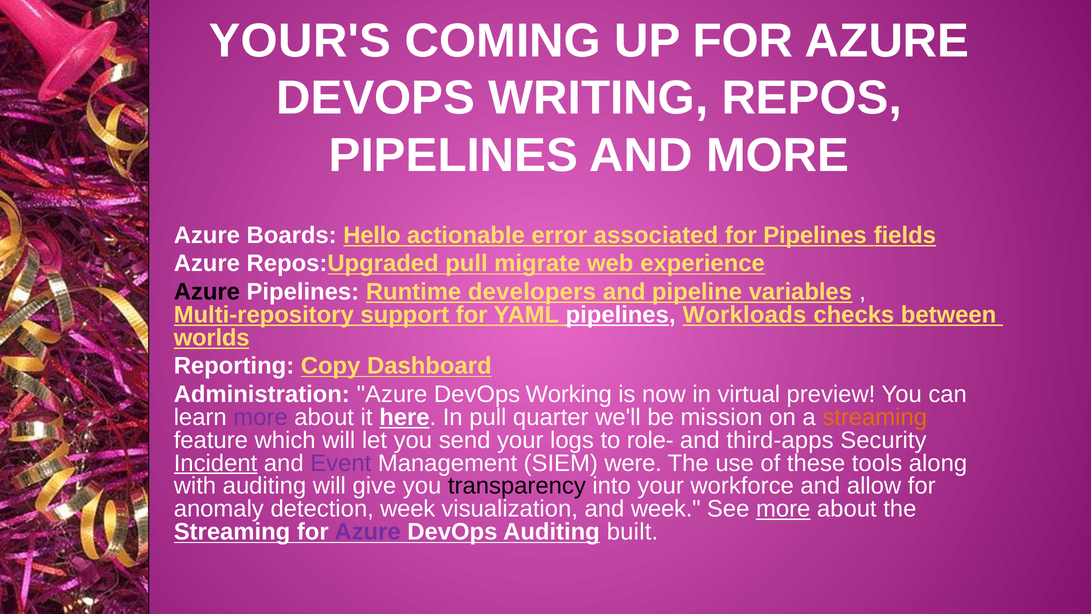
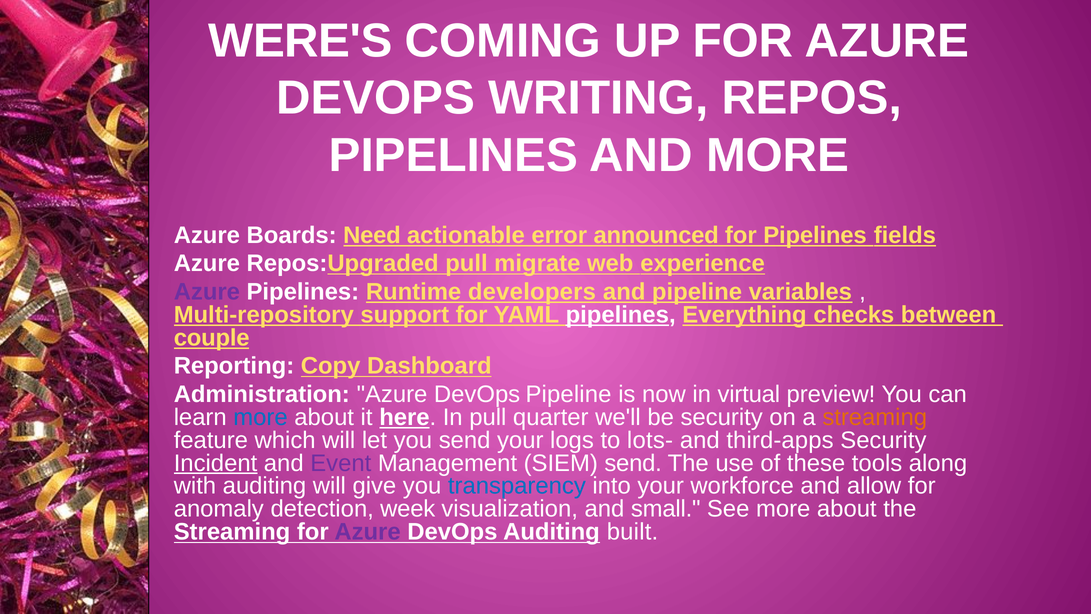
YOUR'S: YOUR'S -> WERE'S
Hello: Hello -> Need
associated: associated -> announced
Azure at (207, 292) colour: black -> purple
Workloads: Workloads -> Everything
worlds: worlds -> couple
DevOps Working: Working -> Pipeline
more at (260, 417) colour: purple -> blue
be mission: mission -> security
role-: role- -> lots-
SIEM were: were -> send
transparency colour: black -> blue
and week: week -> small
more at (783, 509) underline: present -> none
